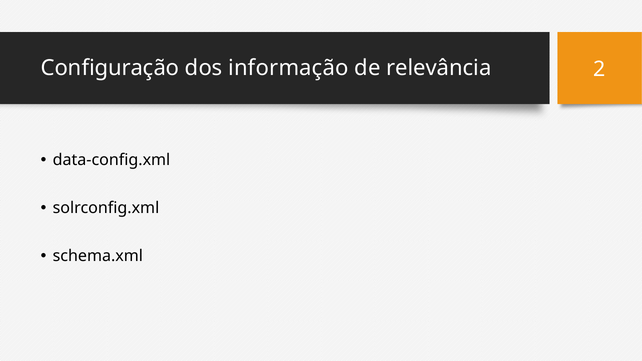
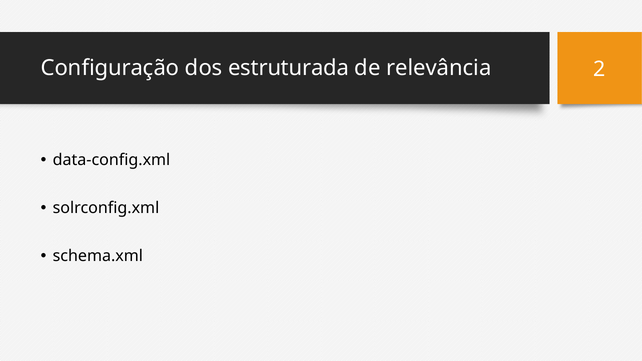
informação: informação -> estruturada
